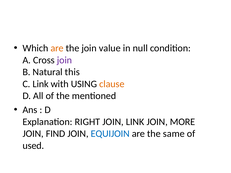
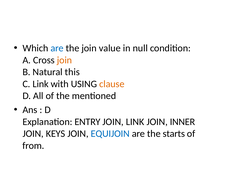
are at (57, 48) colour: orange -> blue
join at (64, 60) colour: purple -> orange
RIGHT: RIGHT -> ENTRY
MORE: MORE -> INNER
FIND: FIND -> KEYS
same: same -> starts
used: used -> from
